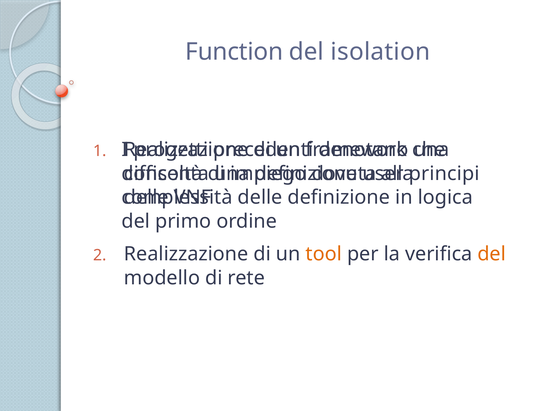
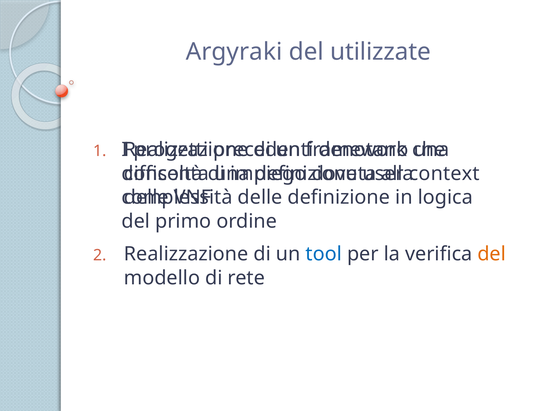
Function: Function -> Argyraki
isolation: isolation -> utilizzate
principi: principi -> context
tool colour: orange -> blue
